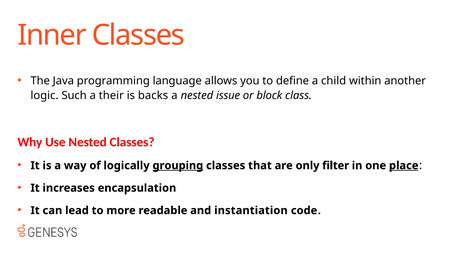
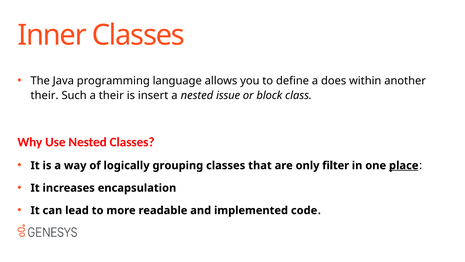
child: child -> does
logic at (45, 95): logic -> their
backs: backs -> insert
grouping underline: present -> none
instantiation: instantiation -> implemented
